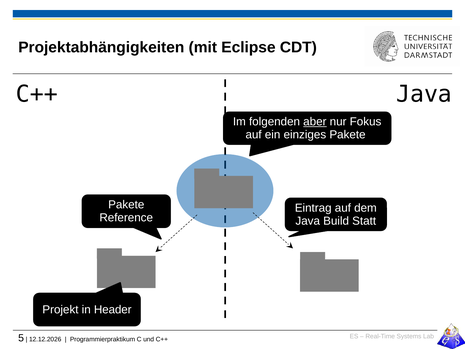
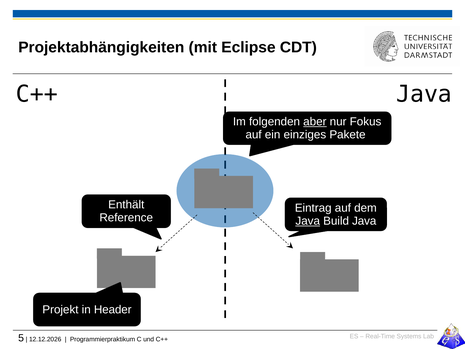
Pakete at (126, 205): Pakete -> Enthält
Java at (308, 221) underline: none -> present
Build Statt: Statt -> Java
